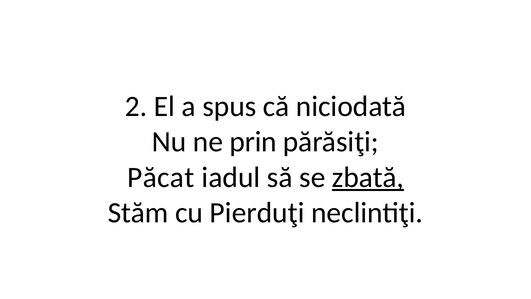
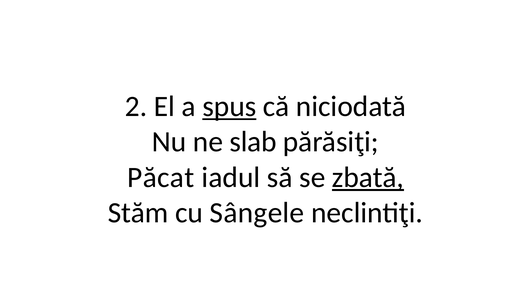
spus underline: none -> present
prin: prin -> slab
Pierduţi: Pierduţi -> Sângele
